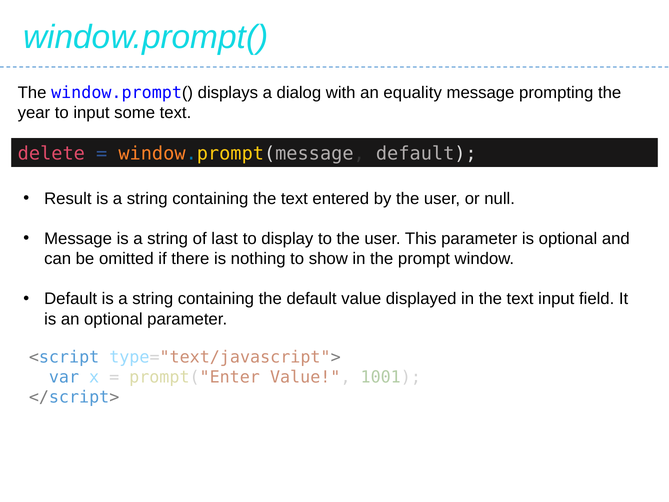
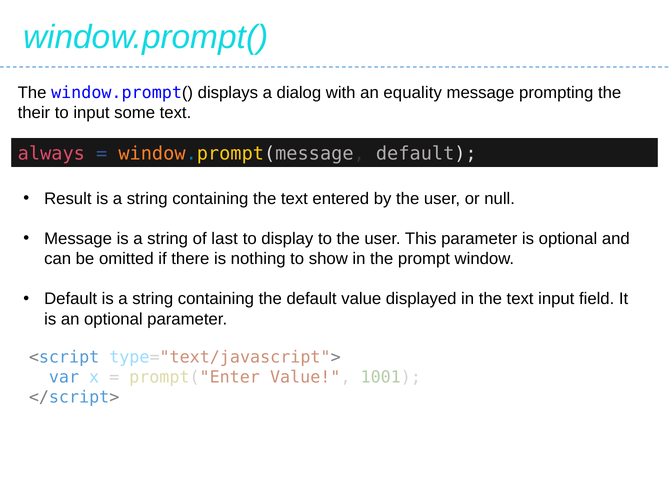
year: year -> their
delete: delete -> always
